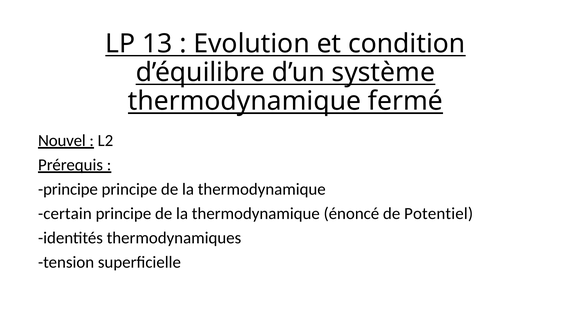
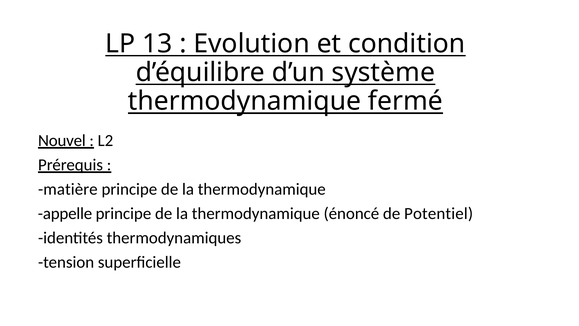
principe at (68, 189): principe -> matière
certain: certain -> appelle
